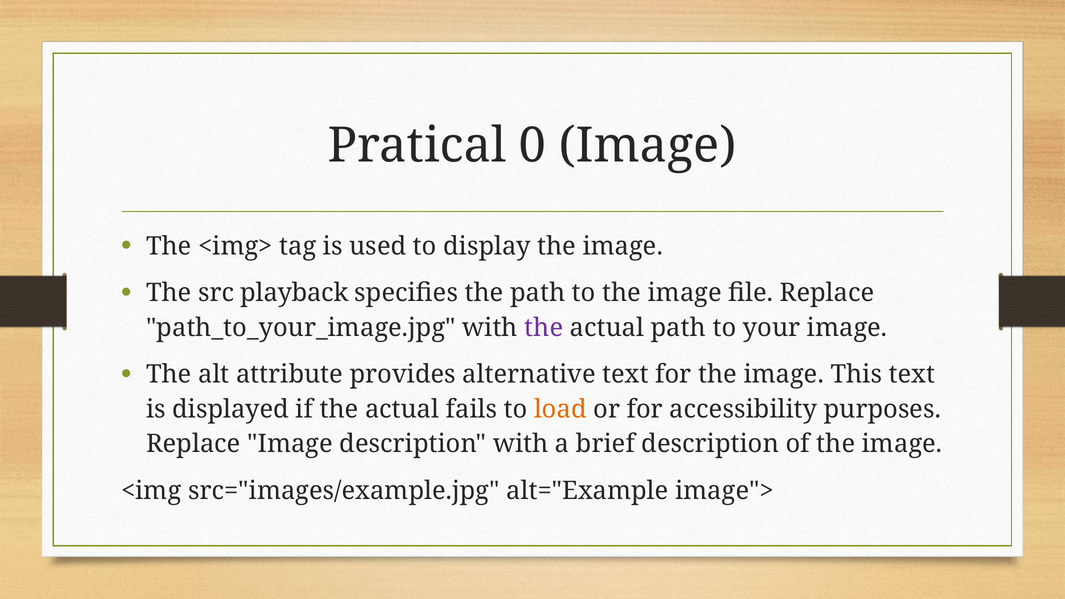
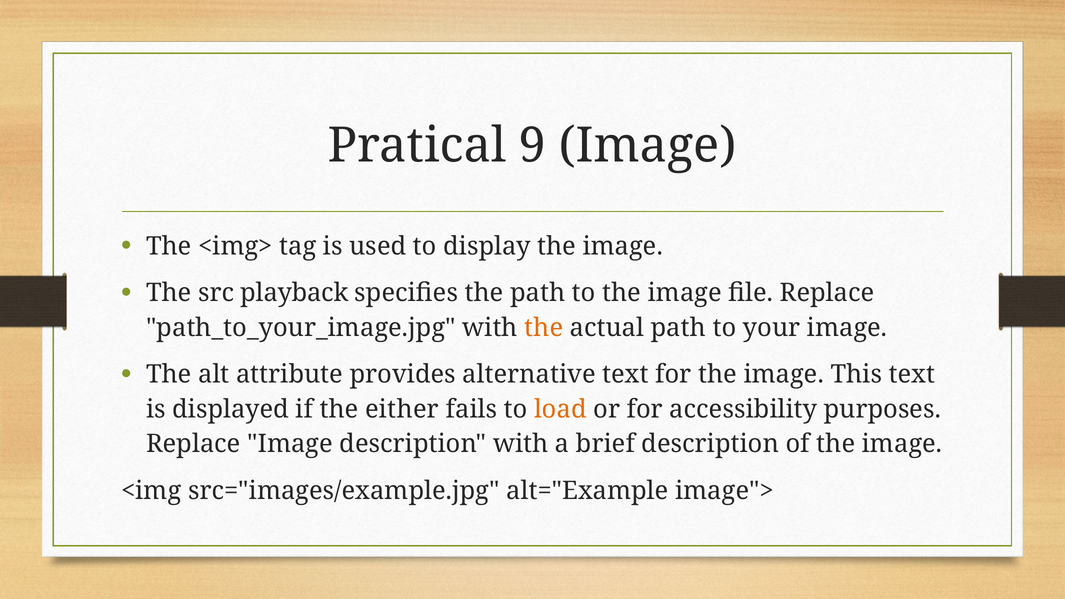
0: 0 -> 9
the at (544, 328) colour: purple -> orange
if the actual: actual -> either
